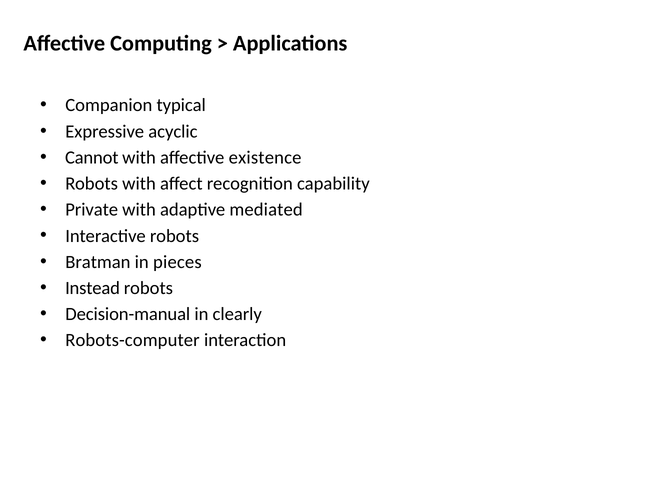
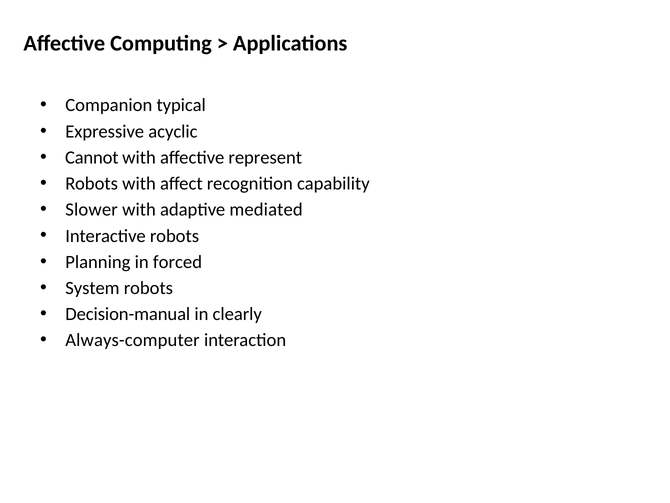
existence: existence -> represent
Private: Private -> Slower
Bratman: Bratman -> Planning
pieces: pieces -> forced
Instead: Instead -> System
Robots-computer: Robots-computer -> Always-computer
